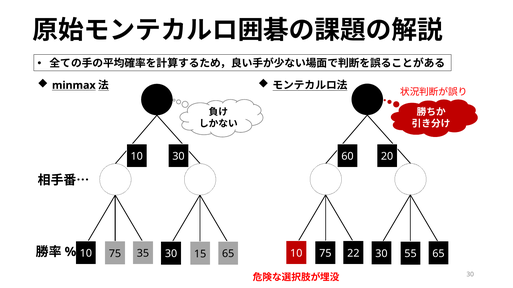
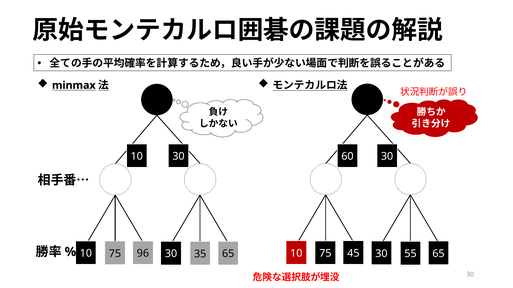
30 20: 20 -> 30
15: 15 -> 35
22: 22 -> 45
35: 35 -> 96
